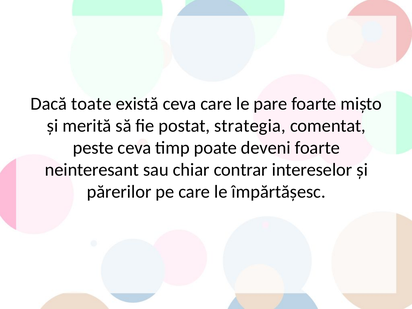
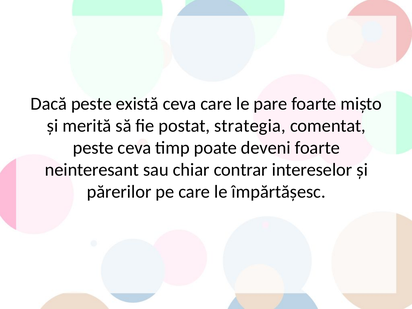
Dacă toate: toate -> peste
